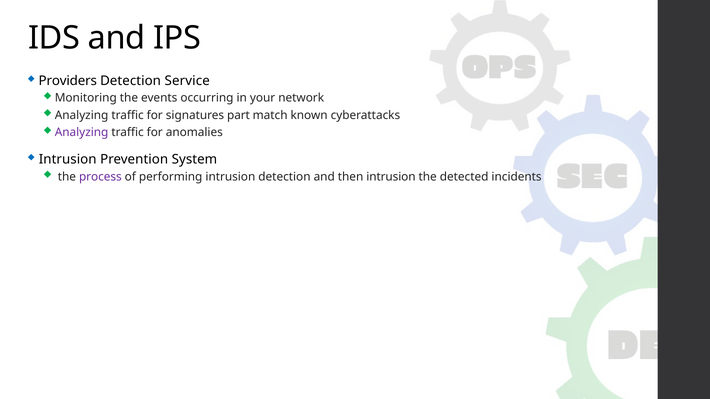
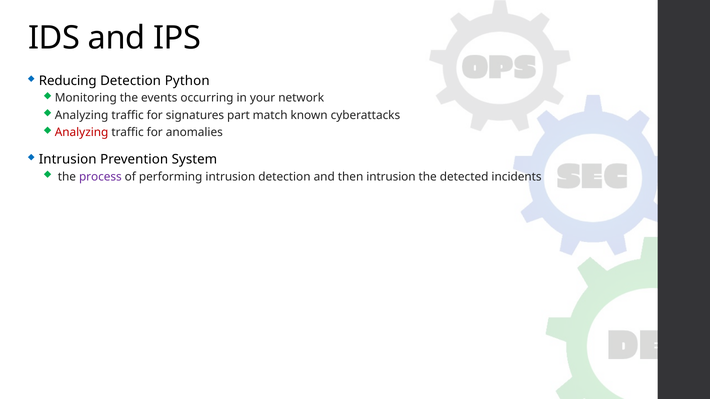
Providers: Providers -> Reducing
Service: Service -> Python
Analyzing at (82, 133) colour: purple -> red
